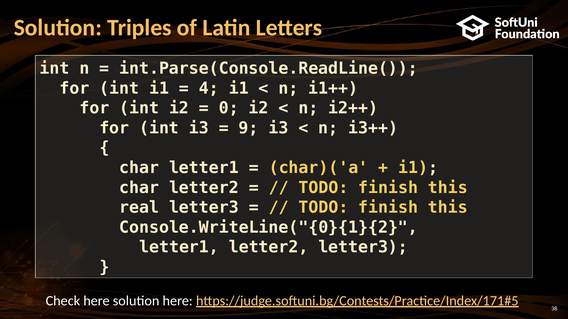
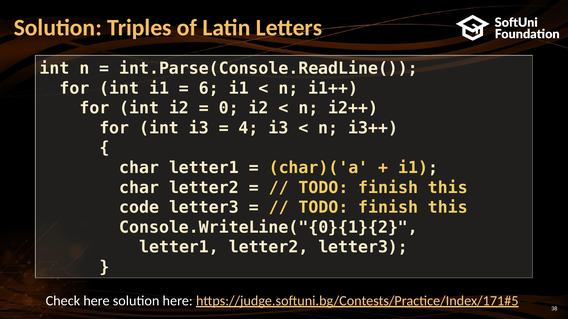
4: 4 -> 6
9: 9 -> 4
real: real -> code
